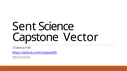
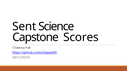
Vector: Vector -> Scores
